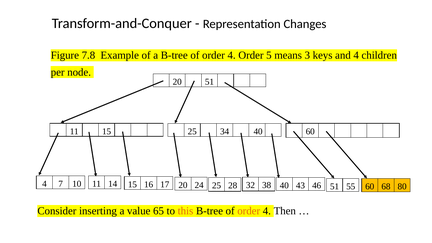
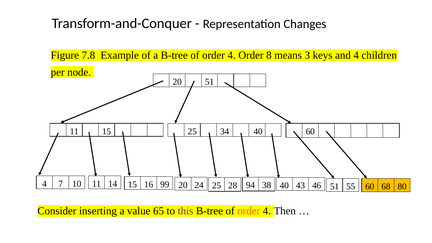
5: 5 -> 8
17: 17 -> 99
32: 32 -> 94
this colour: orange -> purple
